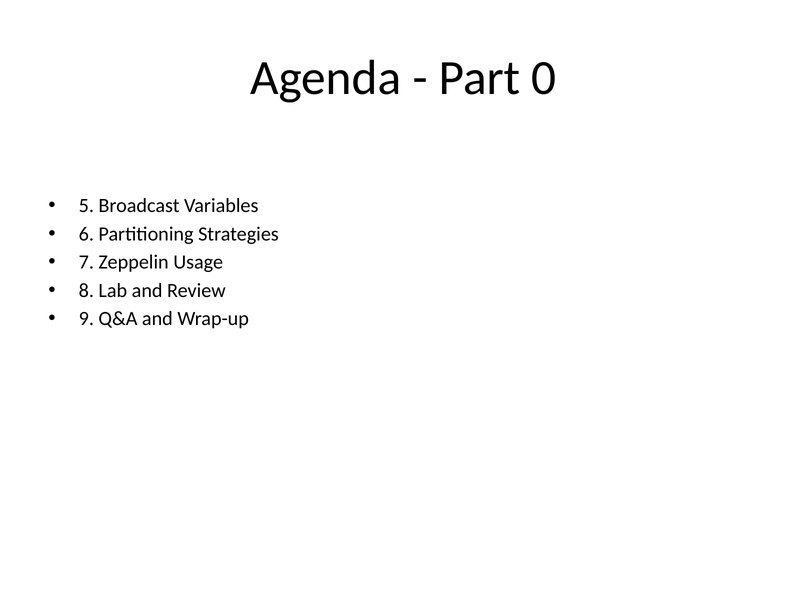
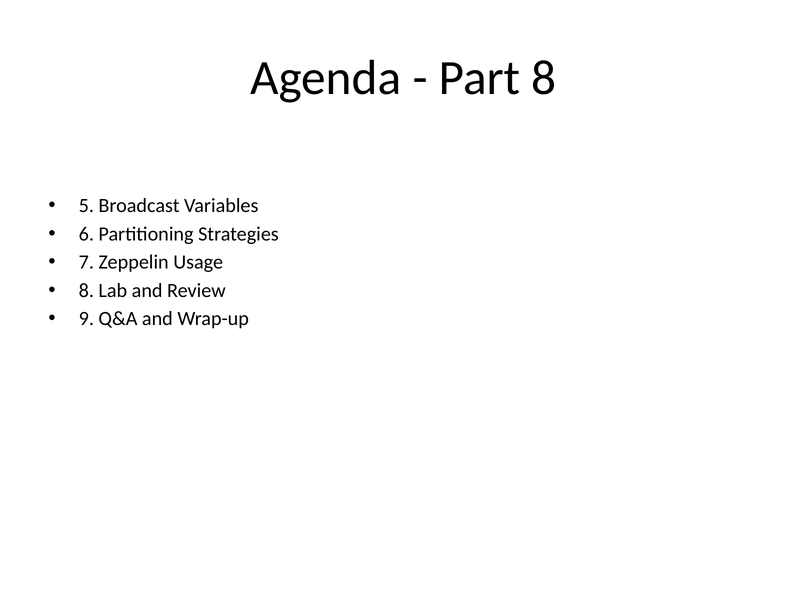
Part 0: 0 -> 8
